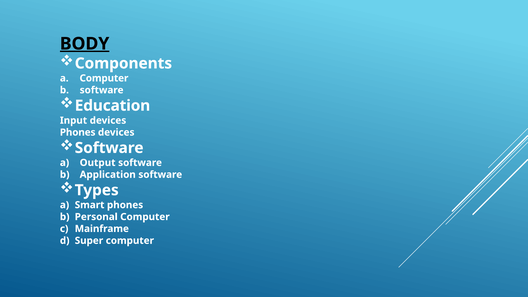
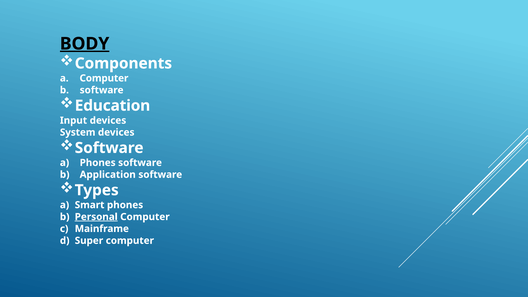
Phones at (78, 132): Phones -> System
Output at (98, 163): Output -> Phones
Personal underline: none -> present
